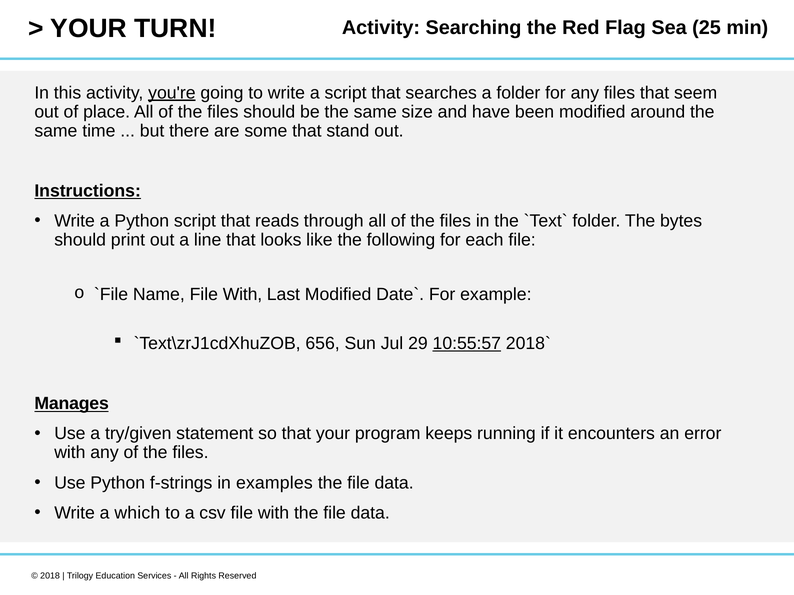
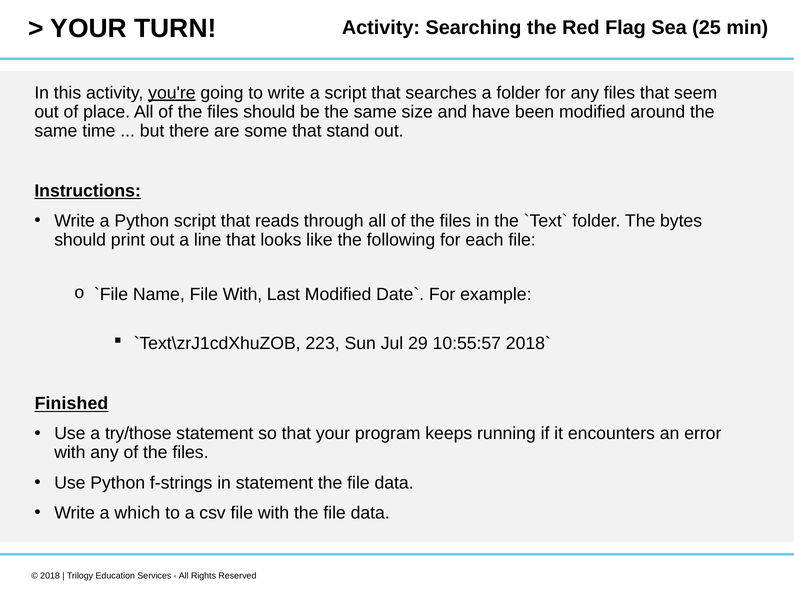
656: 656 -> 223
10:55:57 underline: present -> none
Manages: Manages -> Finished
try/given: try/given -> try/those
in examples: examples -> statement
